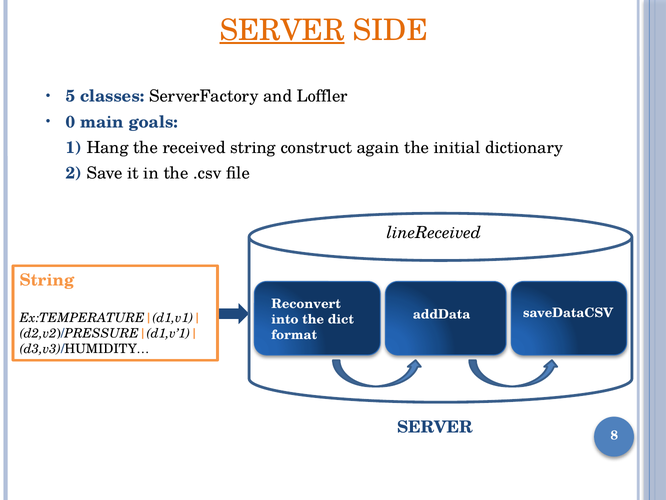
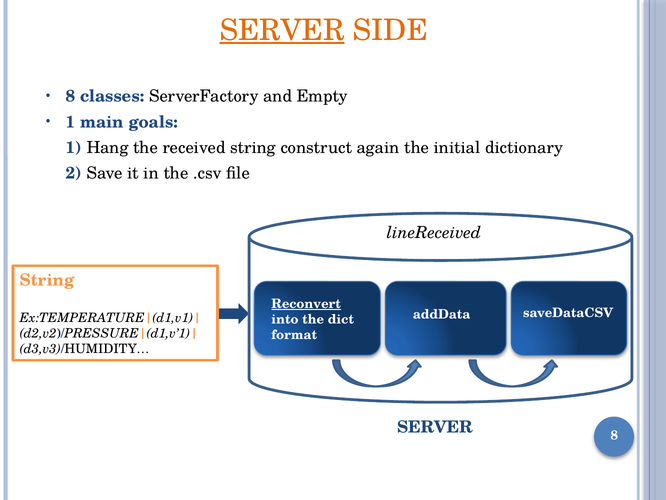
5 at (71, 96): 5 -> 8
Loffler: Loffler -> Empty
0 at (71, 122): 0 -> 1
Reconvert underline: none -> present
